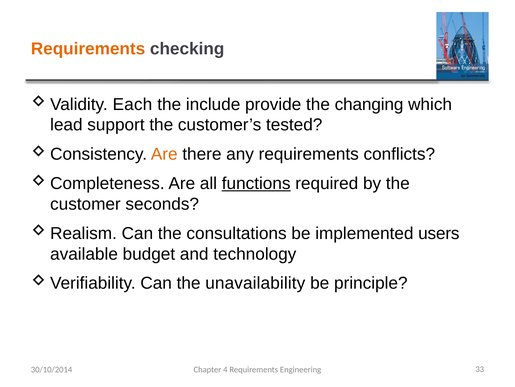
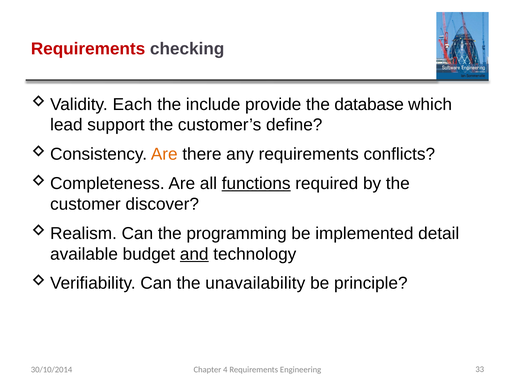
Requirements at (88, 49) colour: orange -> red
changing: changing -> database
tested: tested -> define
seconds: seconds -> discover
consultations: consultations -> programming
users: users -> detail
and underline: none -> present
